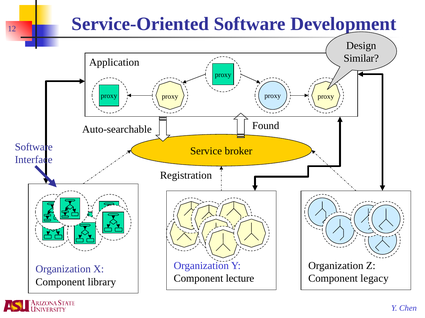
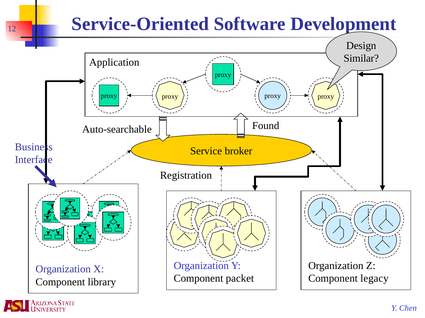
Software at (34, 147): Software -> Business
lecture: lecture -> packet
